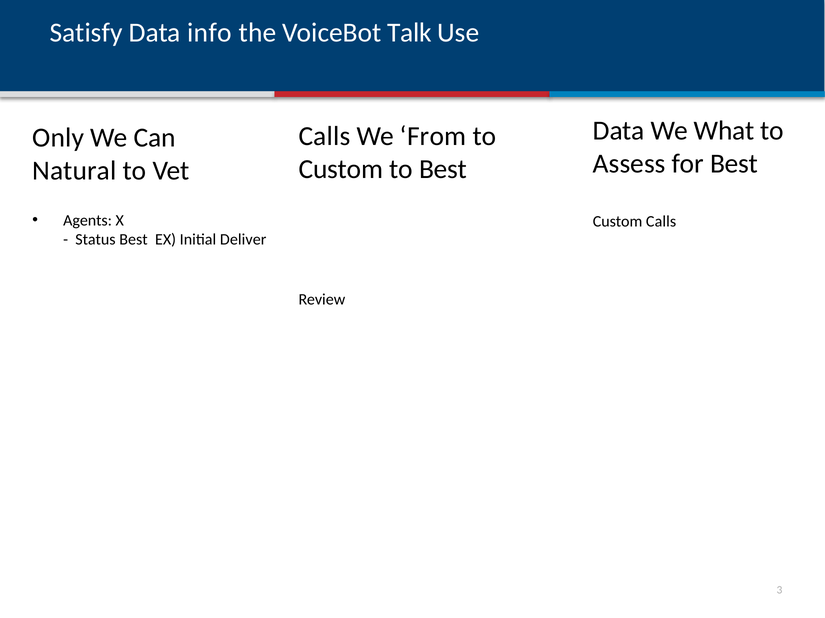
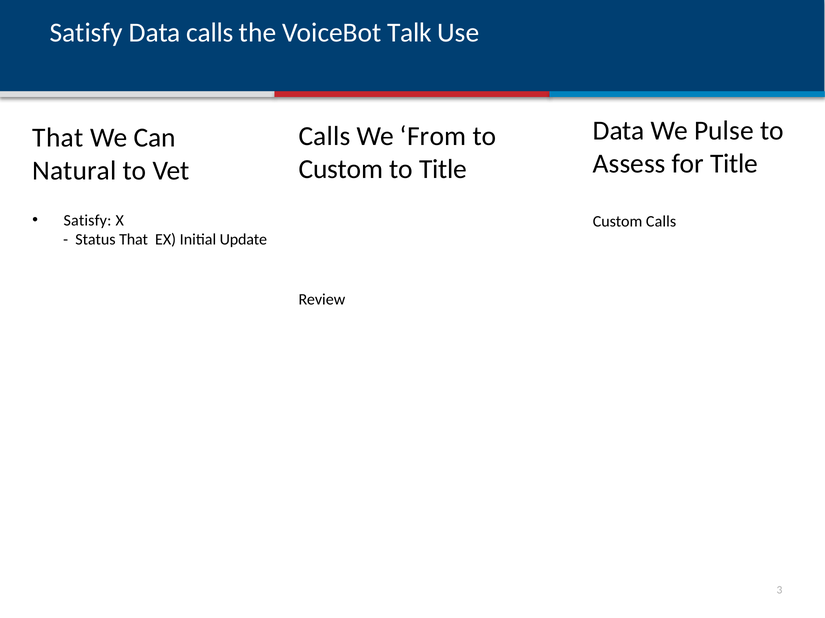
Data info: info -> calls
What: What -> Pulse
Only at (58, 138): Only -> That
for Best: Best -> Title
to Best: Best -> Title
Agents at (88, 221): Agents -> Satisfy
Status Best: Best -> That
Deliver: Deliver -> Update
